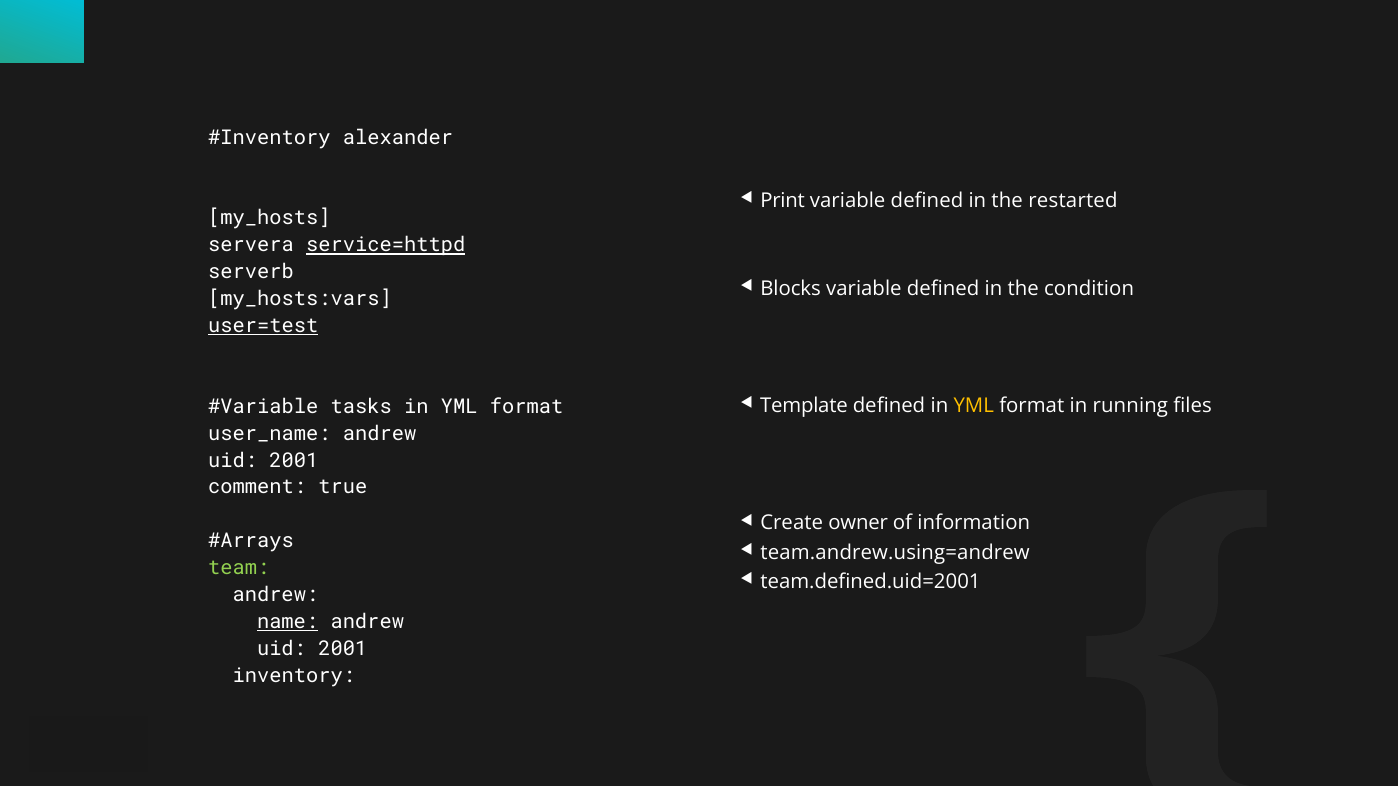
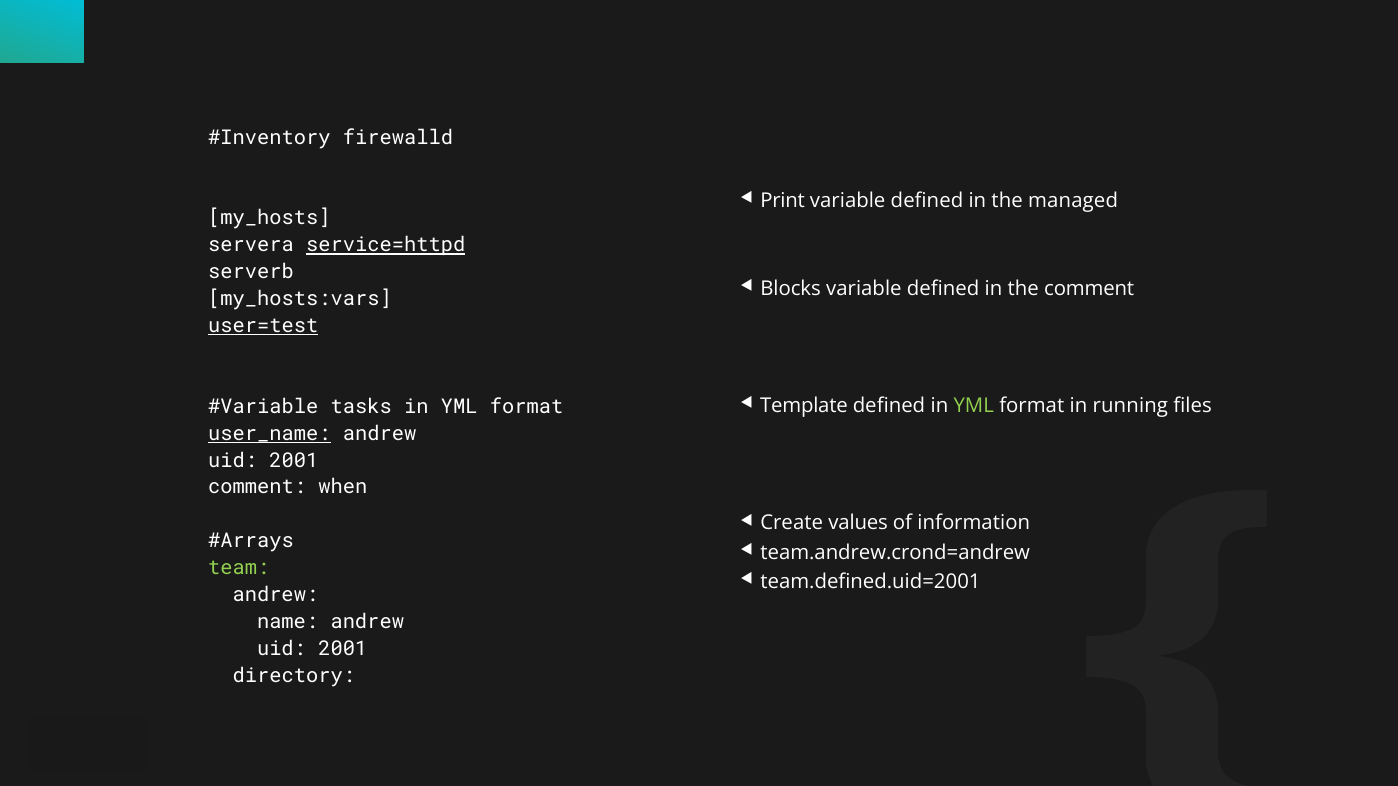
alexander: alexander -> firewalld
restarted: restarted -> managed
the condition: condition -> comment
YML at (974, 406) colour: yellow -> light green
user_name underline: none -> present
true: true -> when
owner: owner -> values
team.andrew.using=andrew: team.andrew.using=andrew -> team.andrew.crond=andrew
name underline: present -> none
inventory: inventory -> directory
